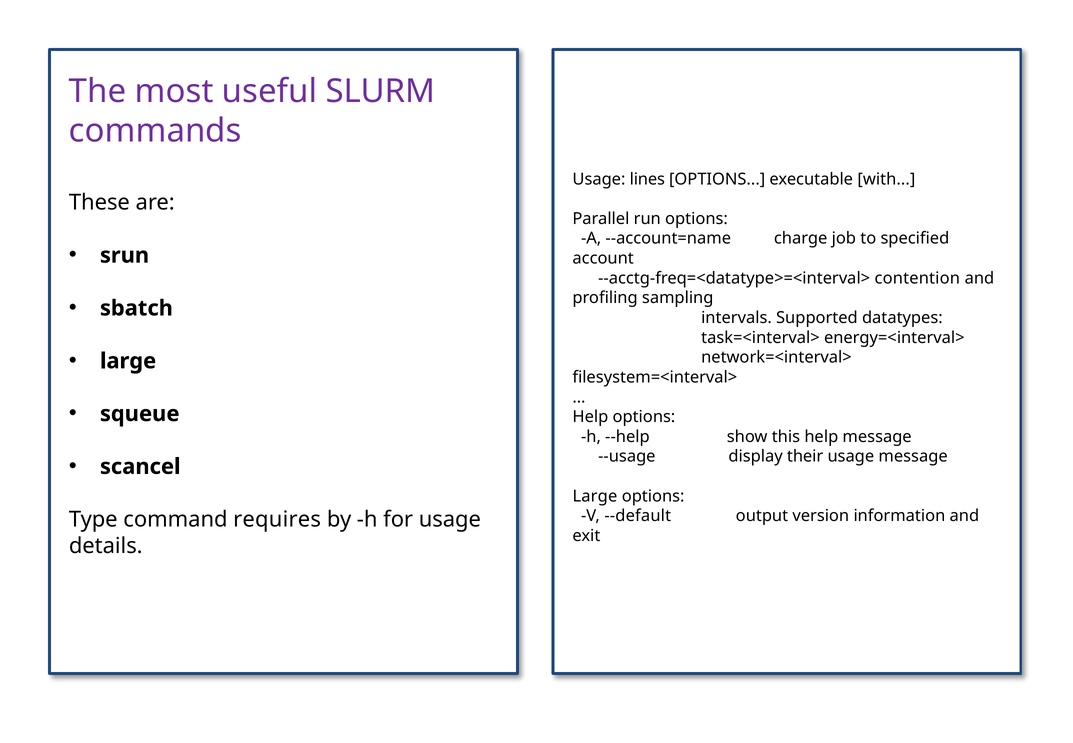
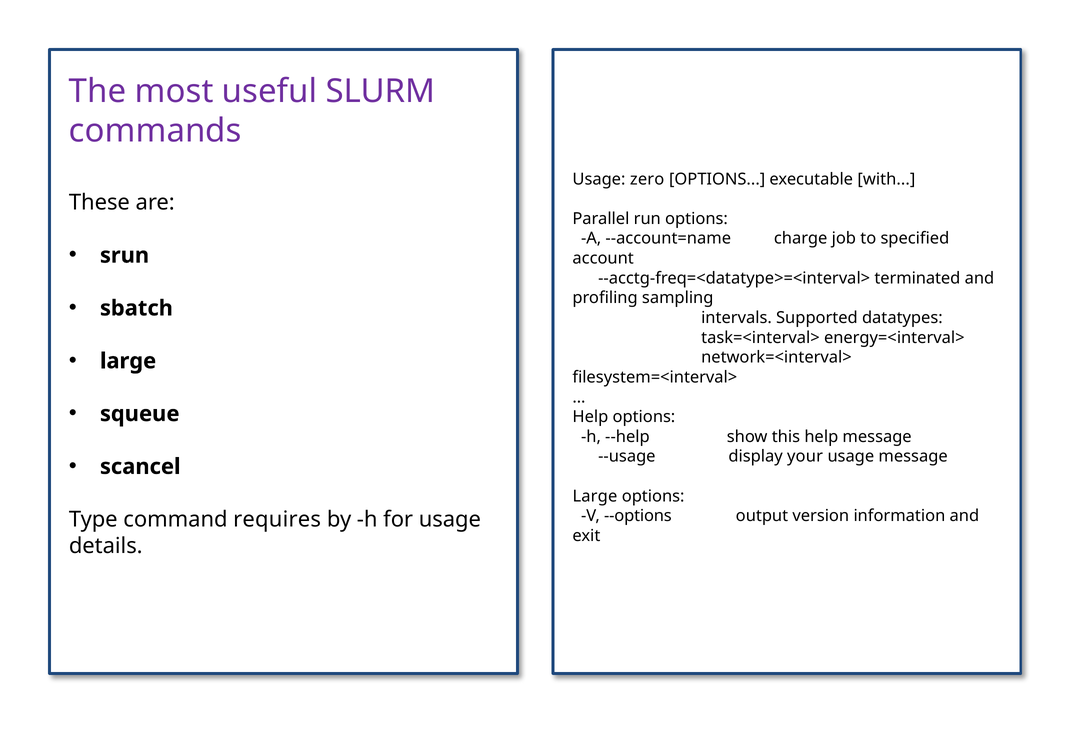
lines: lines -> zero
contention: contention -> terminated
their: their -> your
--default: --default -> --options
